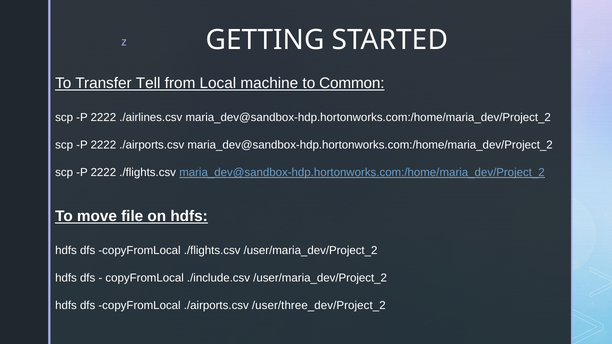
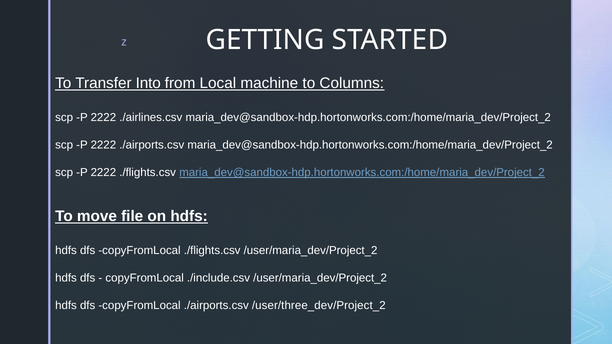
Tell: Tell -> Into
Common: Common -> Columns
